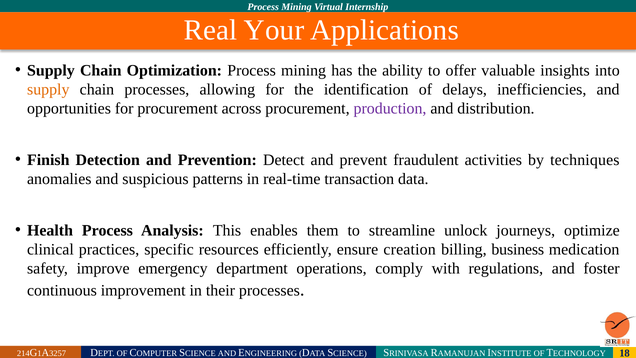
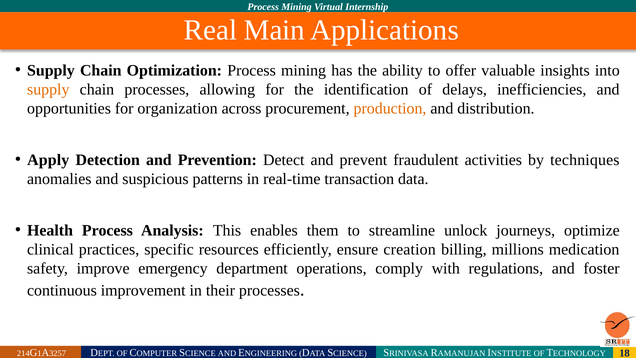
Your: Your -> Main
for procurement: procurement -> organization
production colour: purple -> orange
Finish: Finish -> Apply
business: business -> millions
